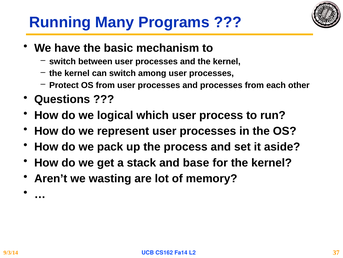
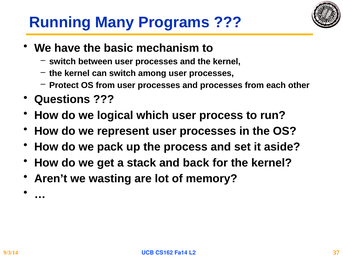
base: base -> back
